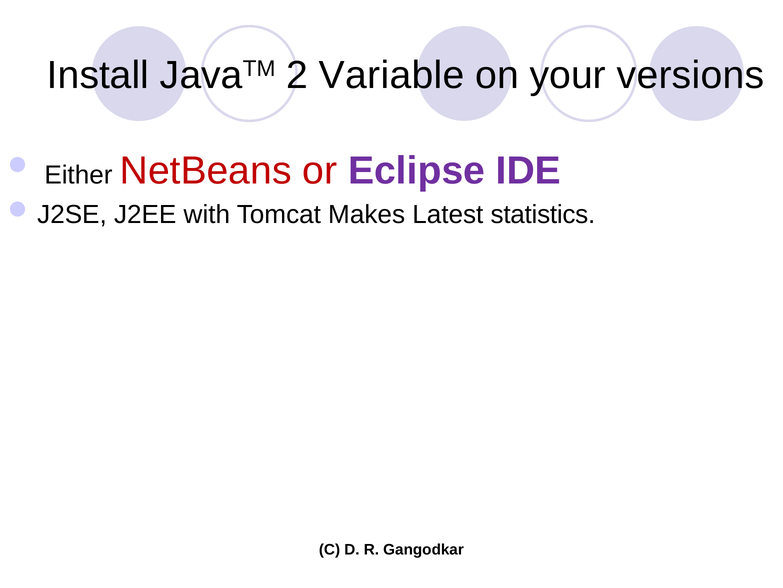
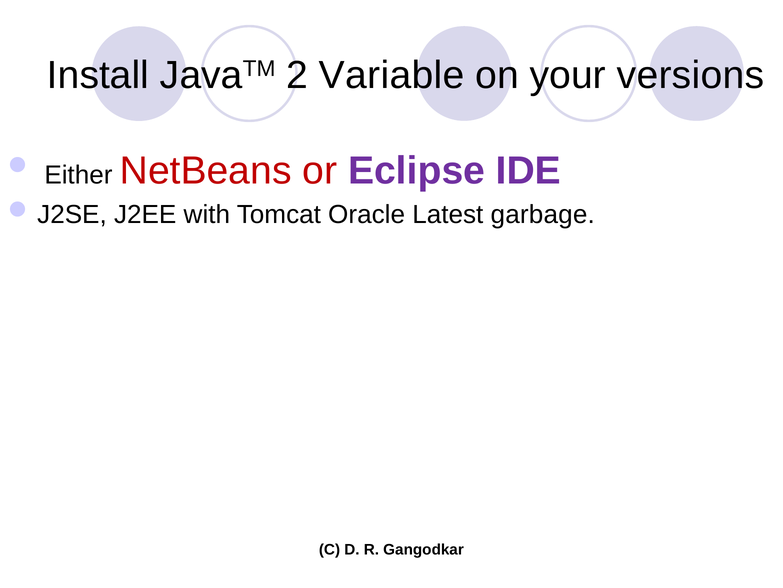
Makes: Makes -> Oracle
statistics: statistics -> garbage
